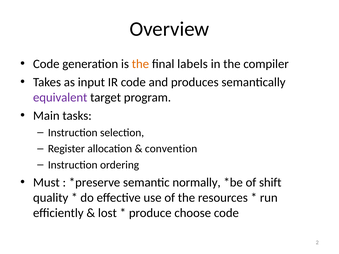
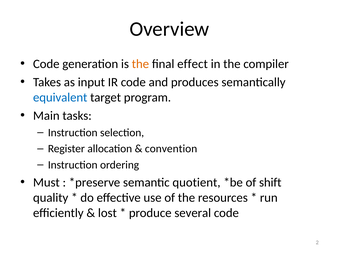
labels: labels -> effect
equivalent colour: purple -> blue
normally: normally -> quotient
choose: choose -> several
